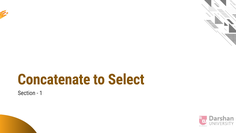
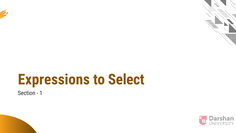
Concatenate: Concatenate -> Expressions
